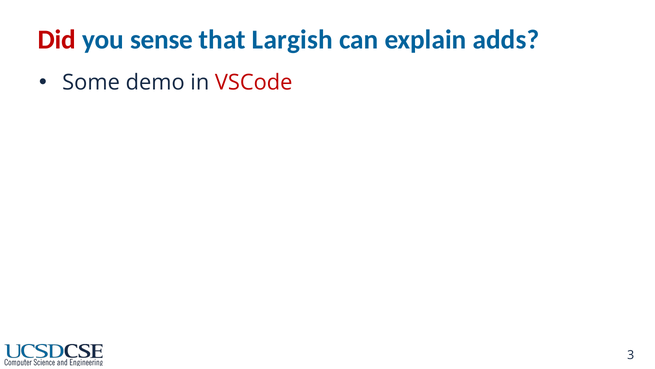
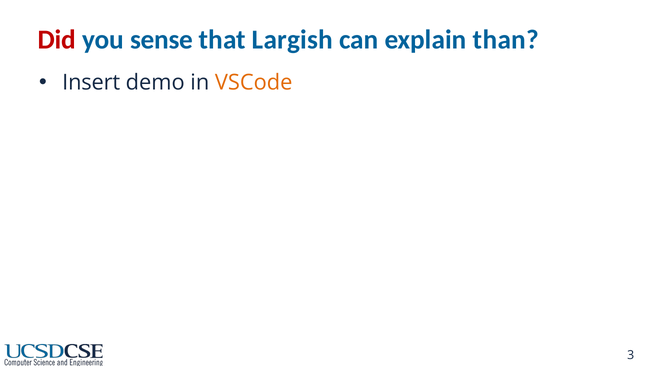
adds: adds -> than
Some: Some -> Insert
VSCode colour: red -> orange
